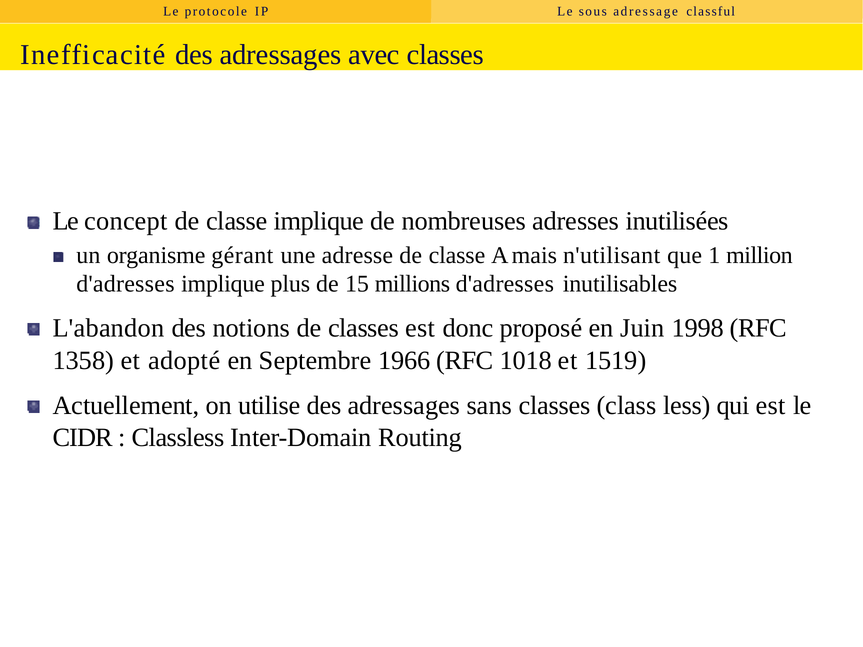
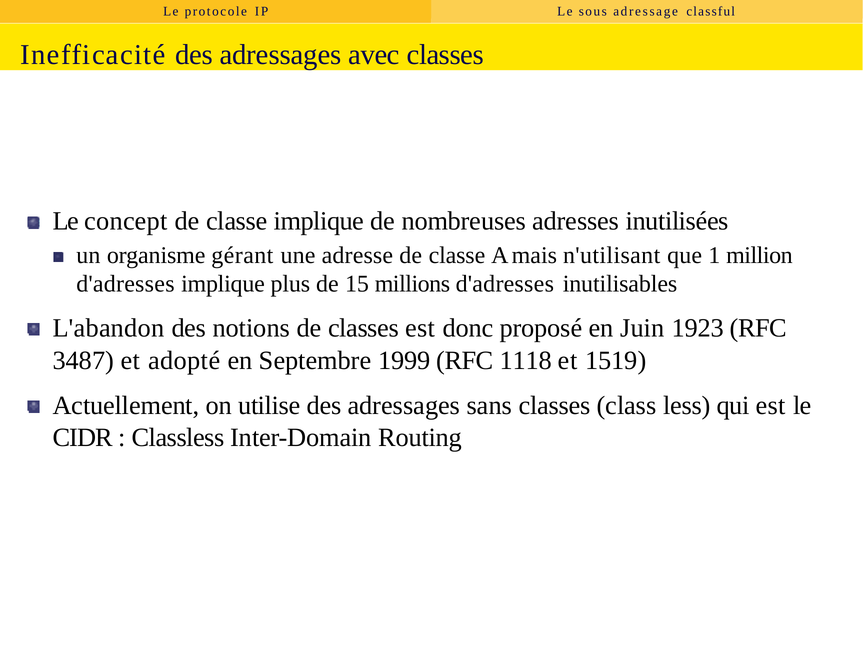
1998: 1998 -> 1923
1358: 1358 -> 3487
1966: 1966 -> 1999
1018: 1018 -> 1118
